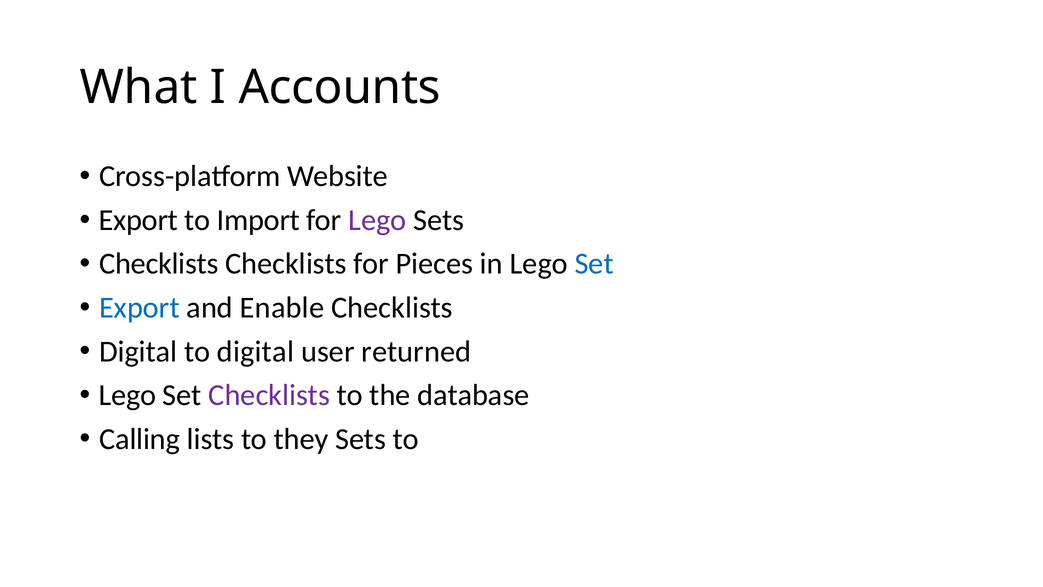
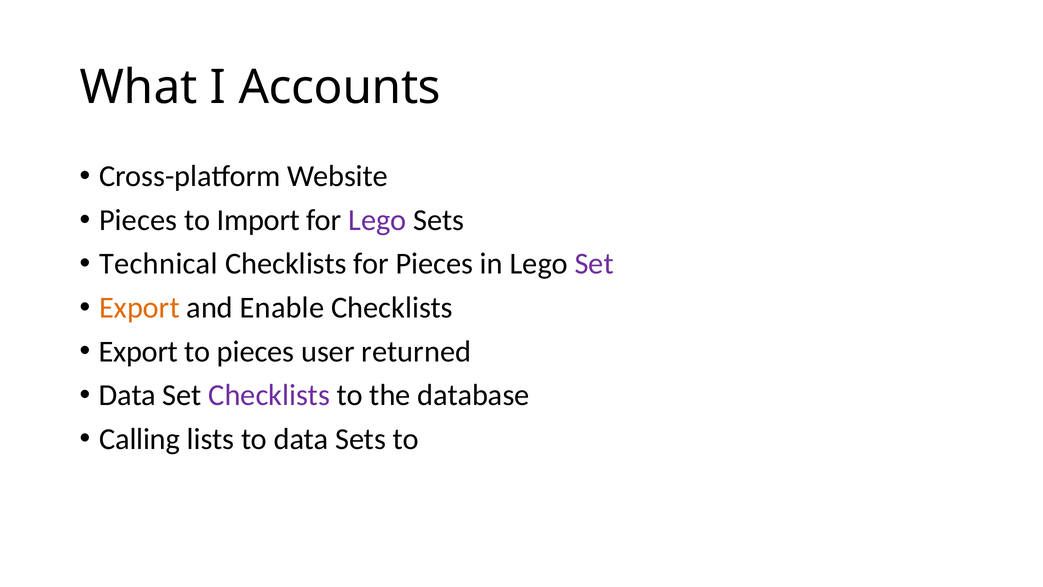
Export at (138, 220): Export -> Pieces
Checklists at (159, 264): Checklists -> Technical
Set at (594, 264) colour: blue -> purple
Export at (139, 308) colour: blue -> orange
Digital at (138, 351): Digital -> Export
to digital: digital -> pieces
Lego at (127, 395): Lego -> Data
to they: they -> data
